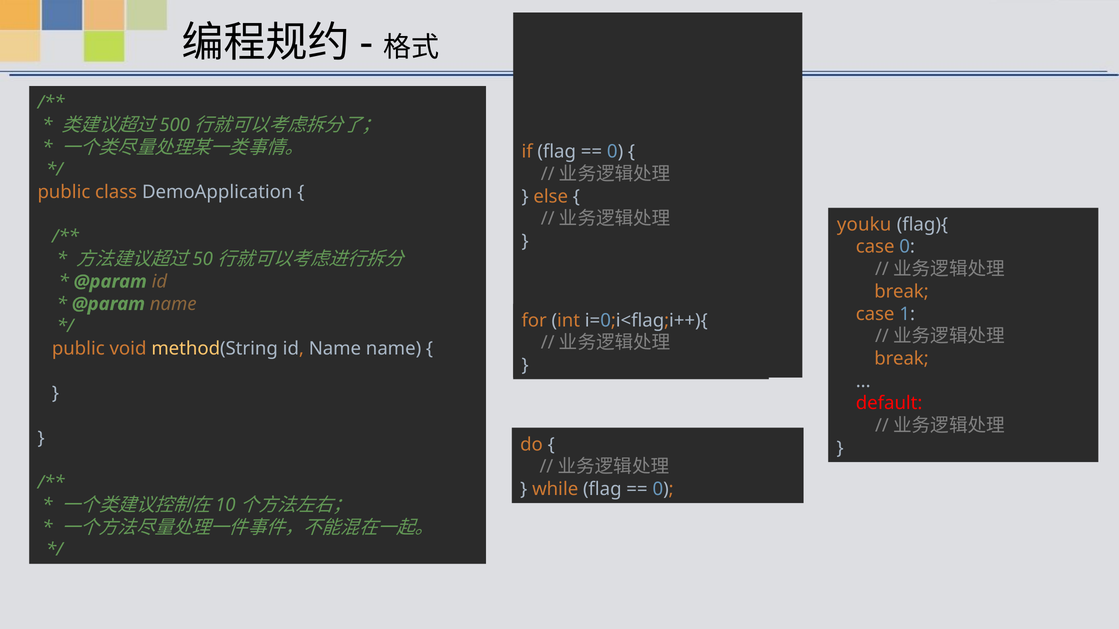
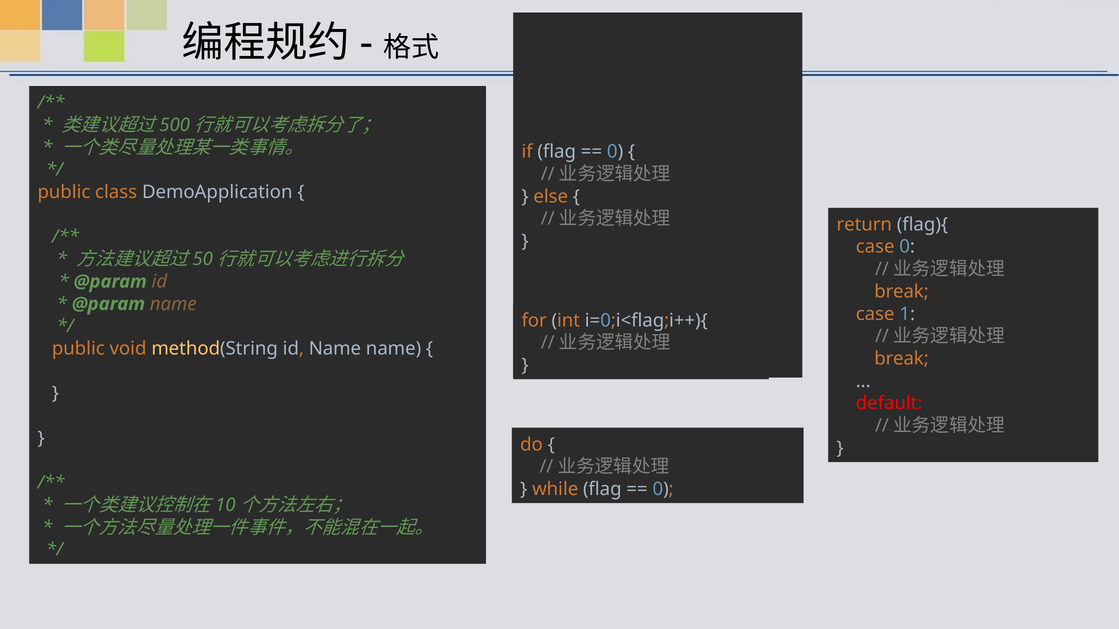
youku: youku -> return
